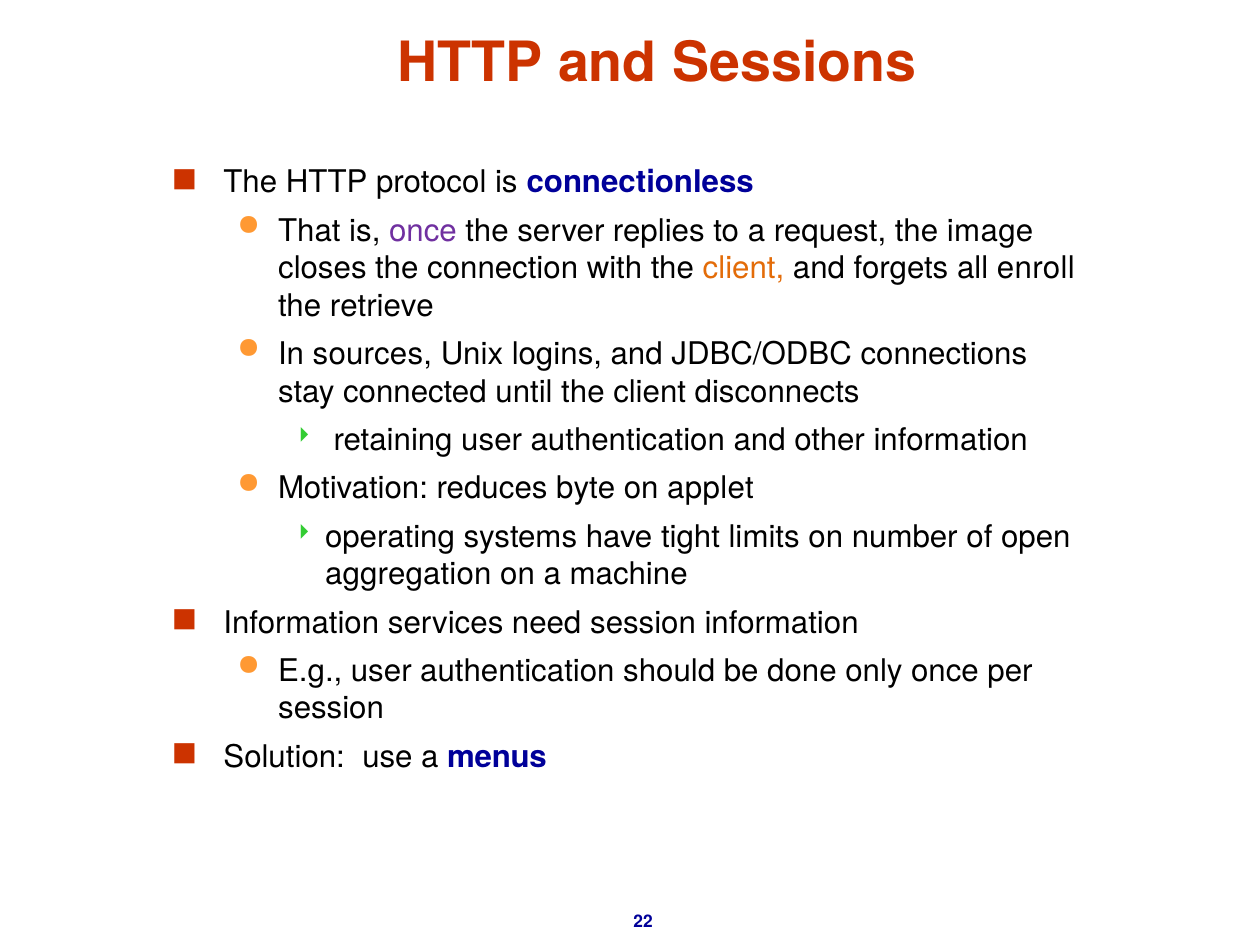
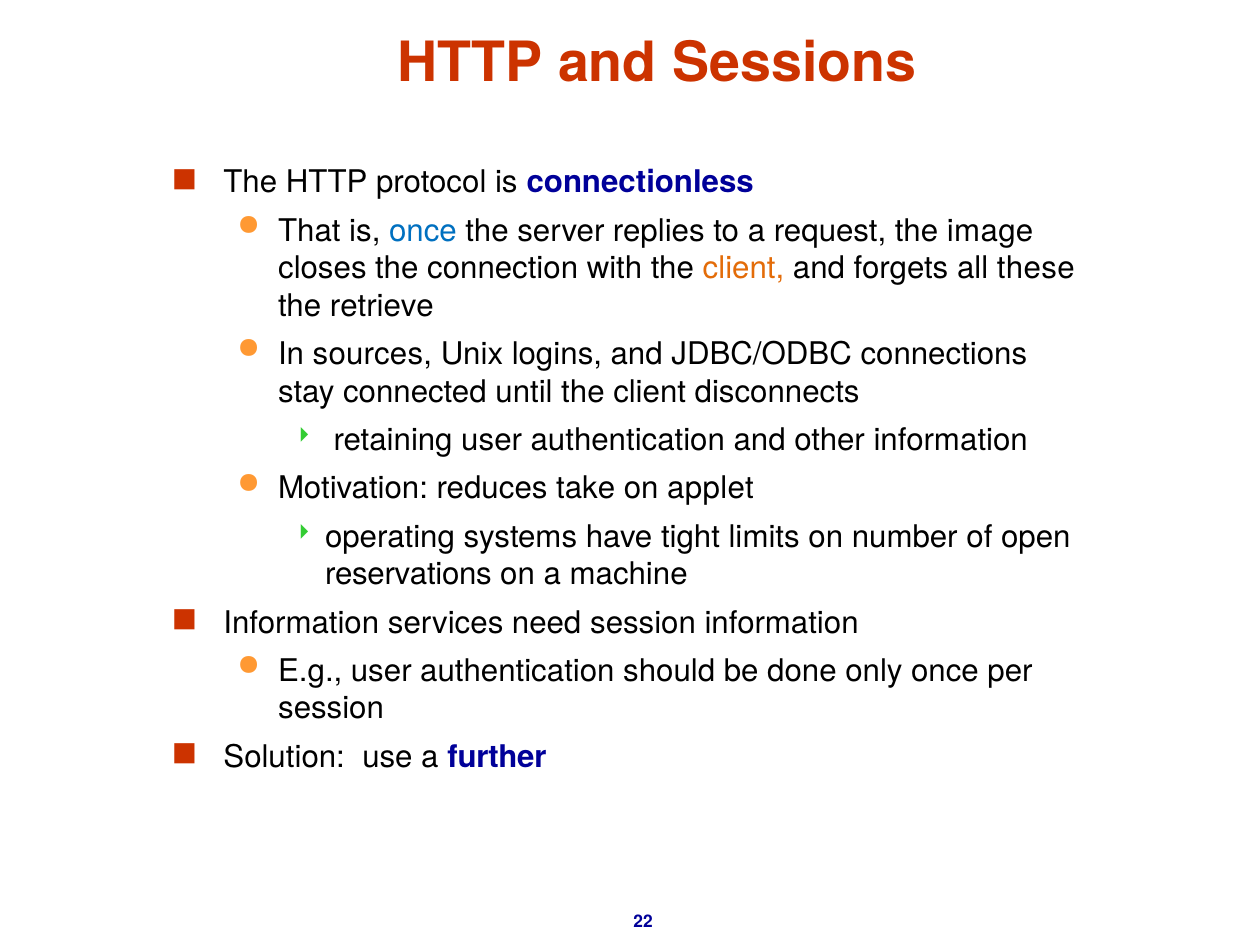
once at (423, 231) colour: purple -> blue
enroll: enroll -> these
byte: byte -> take
aggregation: aggregation -> reservations
menus: menus -> further
